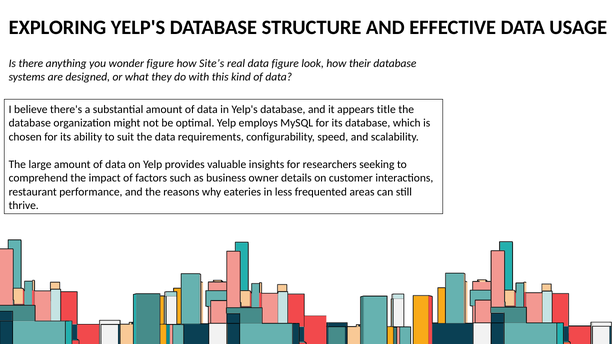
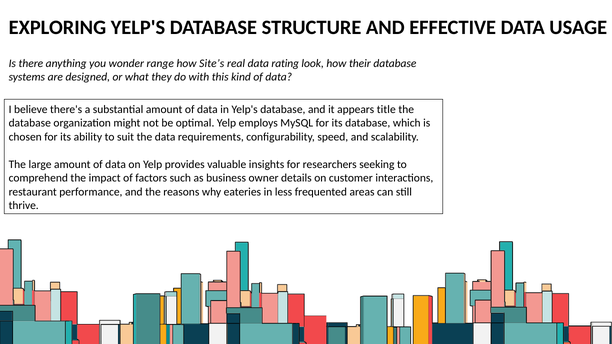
wonder figure: figure -> range
data figure: figure -> rating
